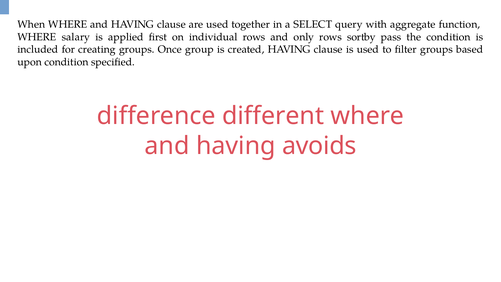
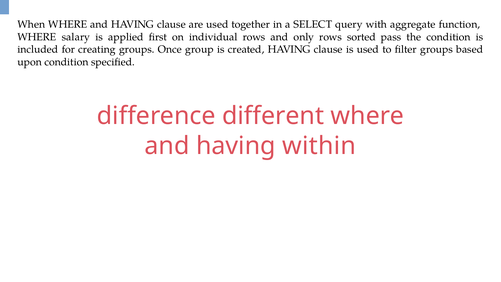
sortby: sortby -> sorted
avoids: avoids -> within
